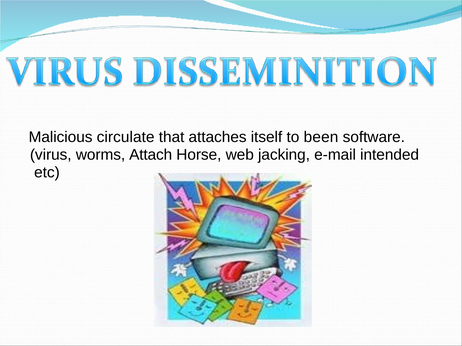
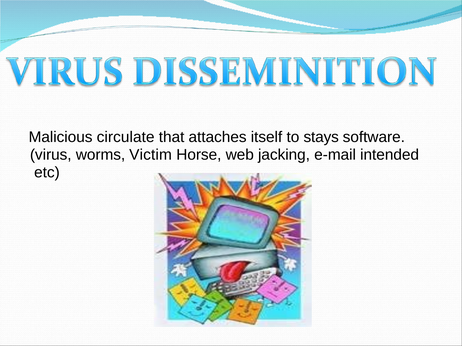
been: been -> stays
Attach: Attach -> Victim
